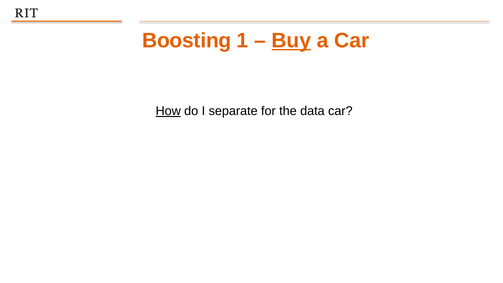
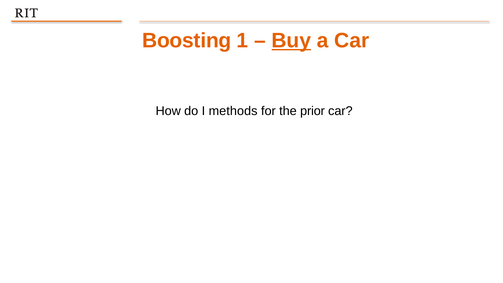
How underline: present -> none
separate: separate -> methods
data: data -> prior
